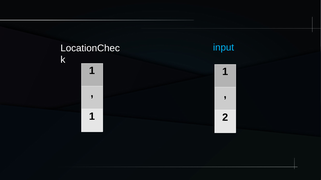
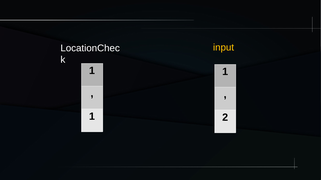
input colour: light blue -> yellow
